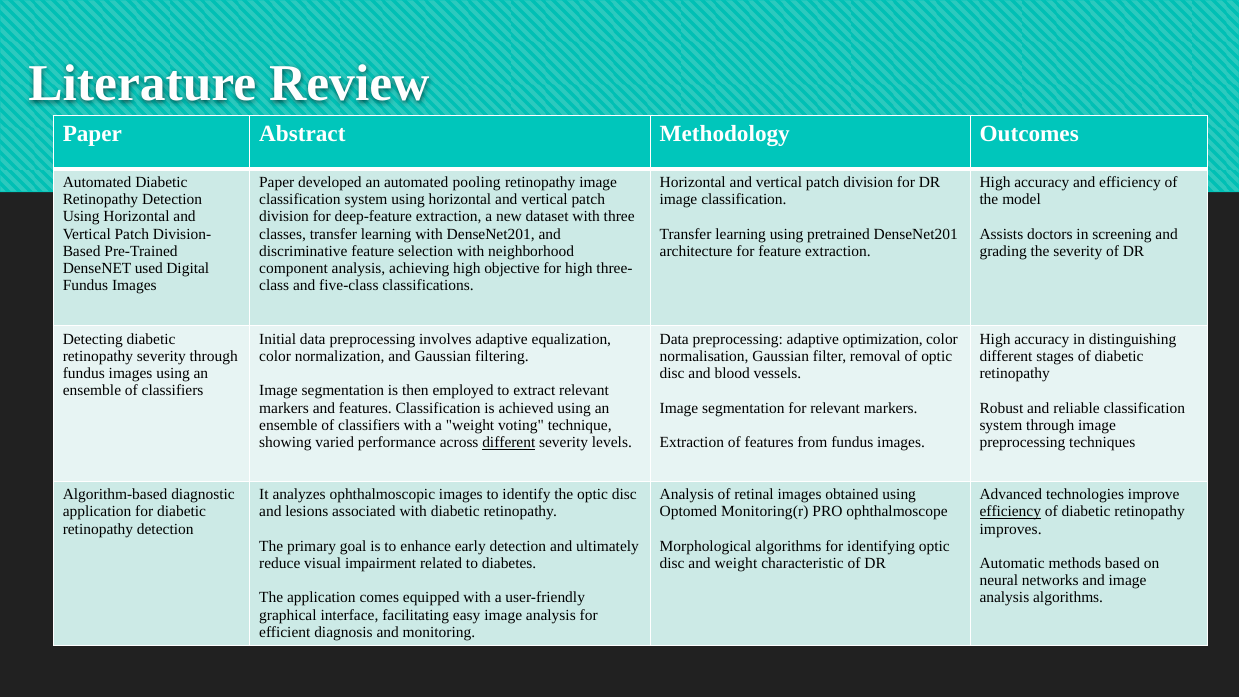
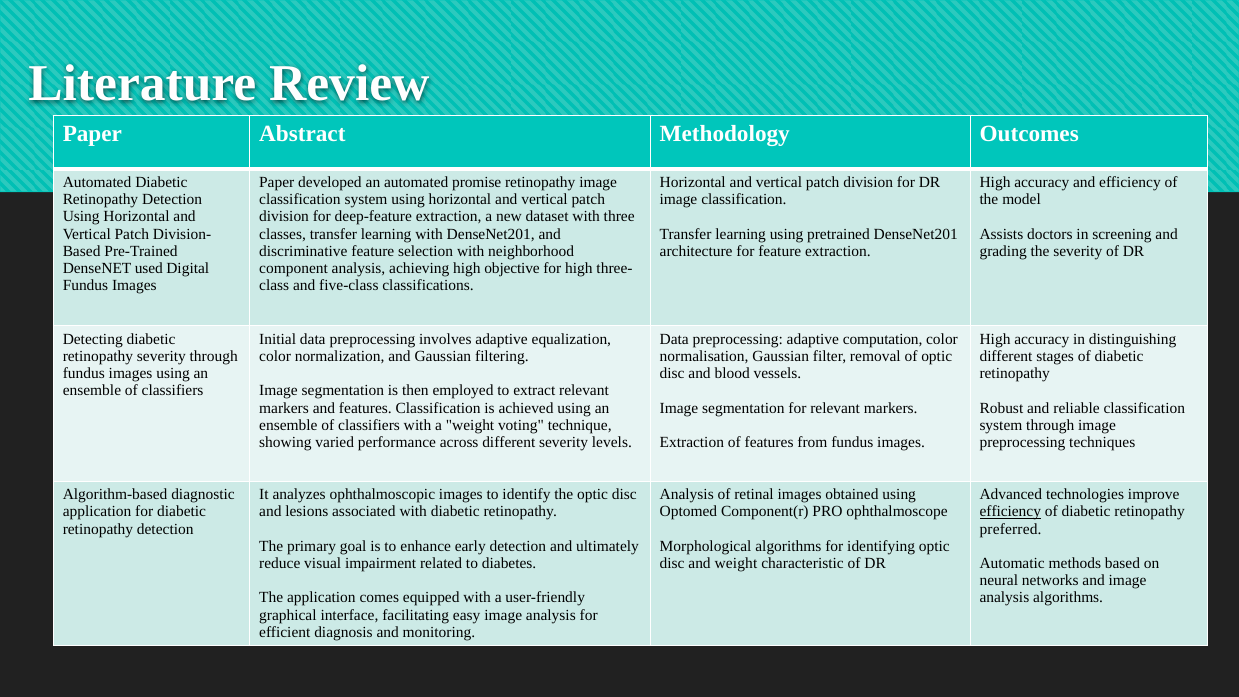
pooling: pooling -> promise
optimization: optimization -> computation
different at (509, 442) underline: present -> none
Monitoring(r: Monitoring(r -> Component(r
improves: improves -> preferred
